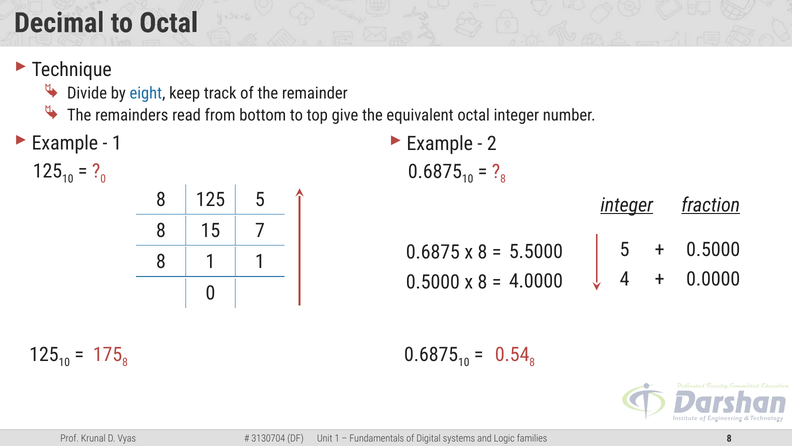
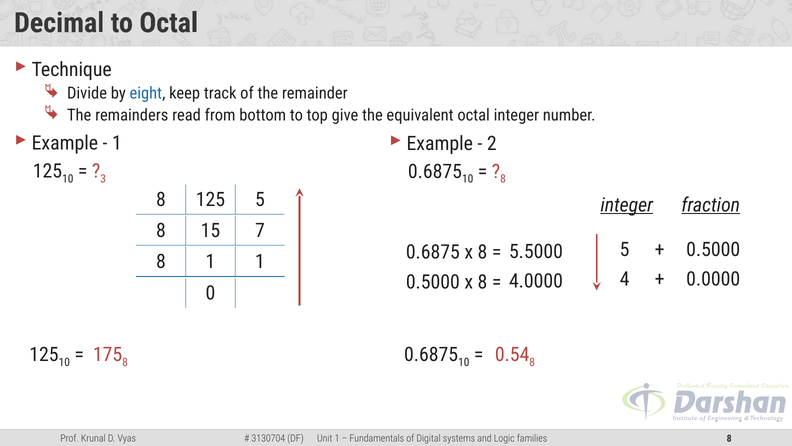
0 at (103, 179): 0 -> 3
